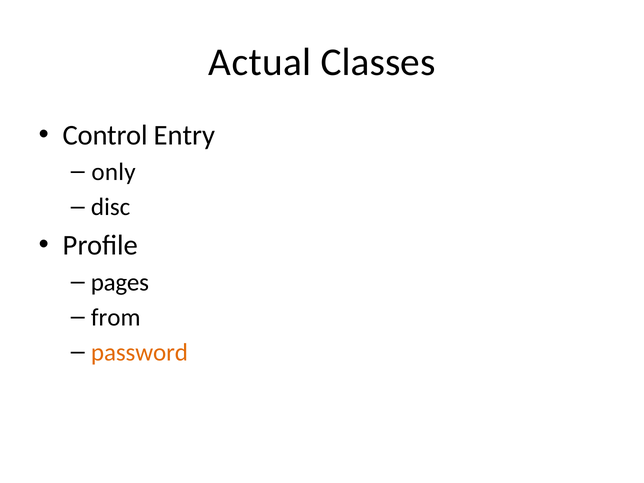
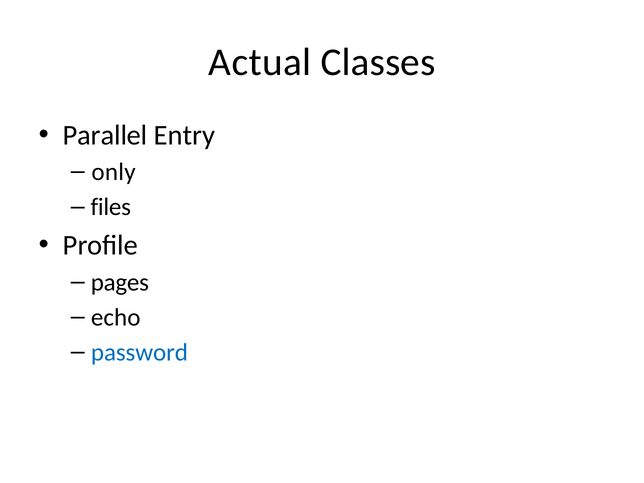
Control: Control -> Parallel
disc: disc -> files
from: from -> echo
password colour: orange -> blue
